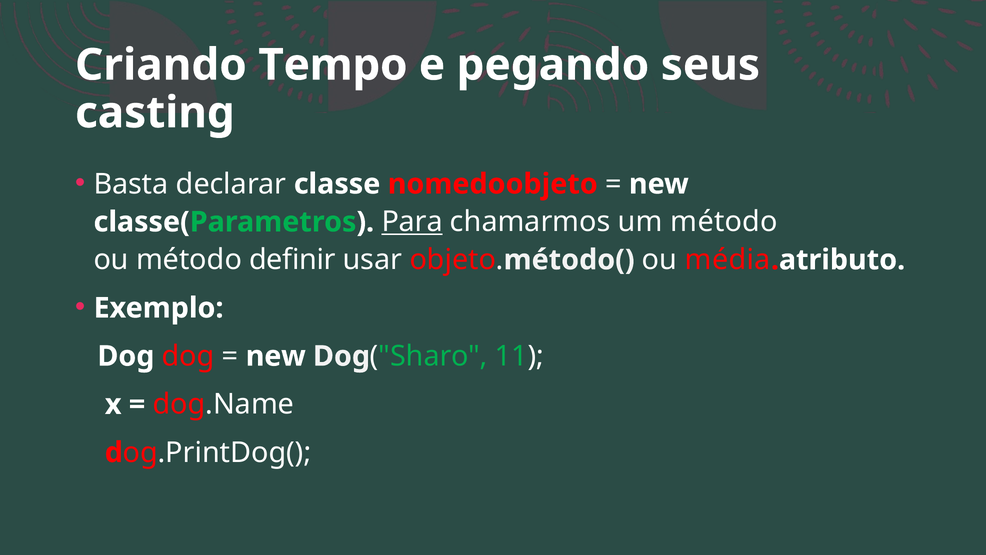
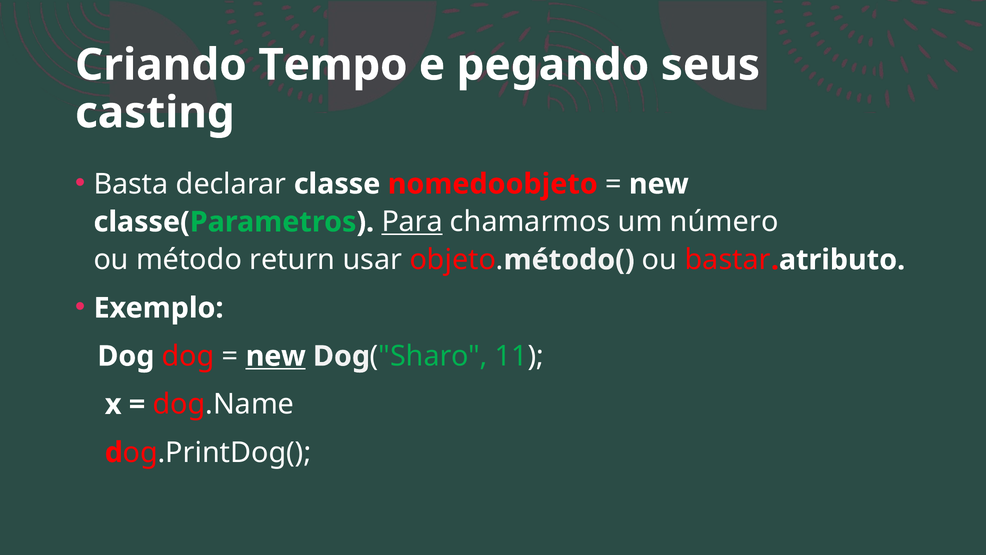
um método: método -> número
definir: definir -> return
média: média -> bastar
new at (276, 356) underline: none -> present
